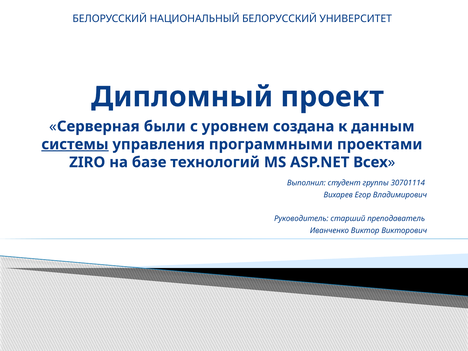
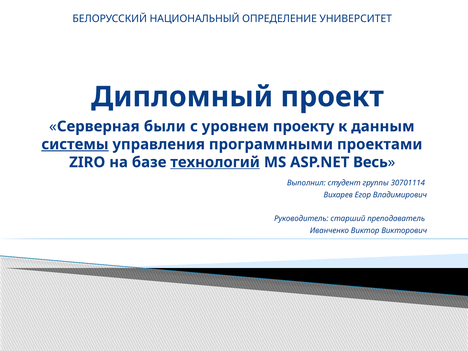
НАЦИОНАЛЬНЫЙ БЕЛОРУССКИЙ: БЕЛОРУССКИЙ -> ОПРЕДЕЛЕНИЕ
создана: создана -> проекту
технологий underline: none -> present
Всех: Всех -> Весь
